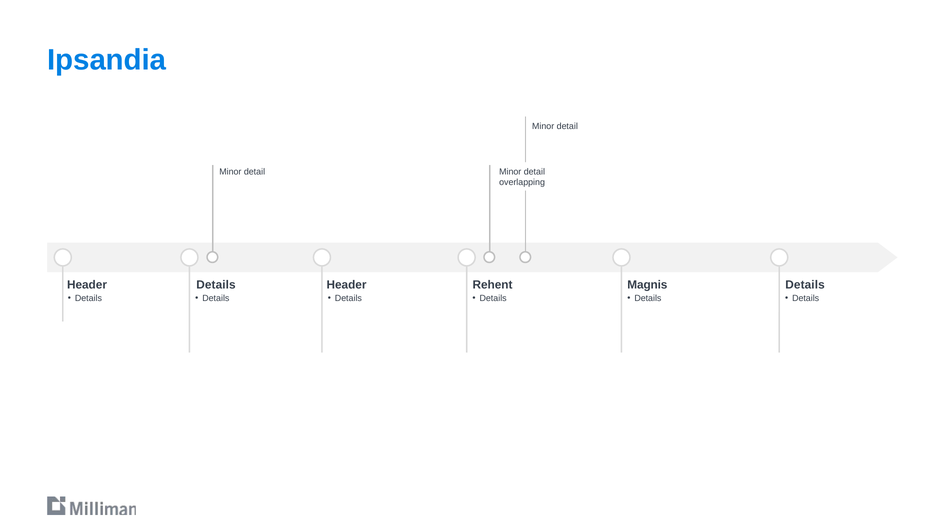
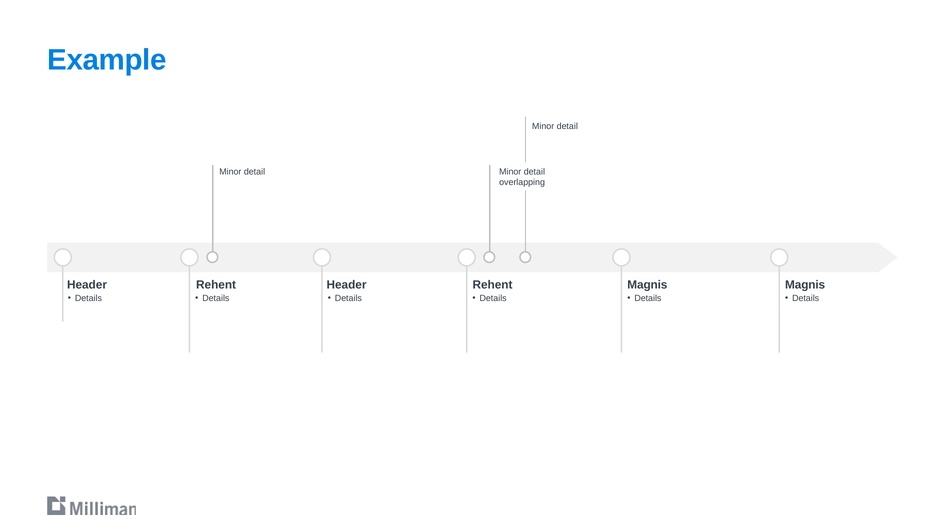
Ipsandia: Ipsandia -> Example
Details at (216, 285): Details -> Rehent
Details at (805, 285): Details -> Magnis
